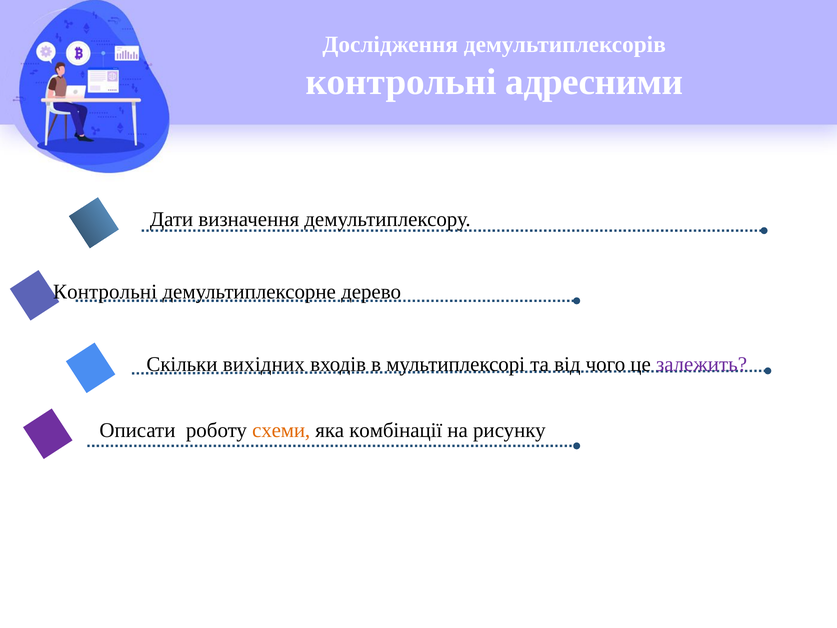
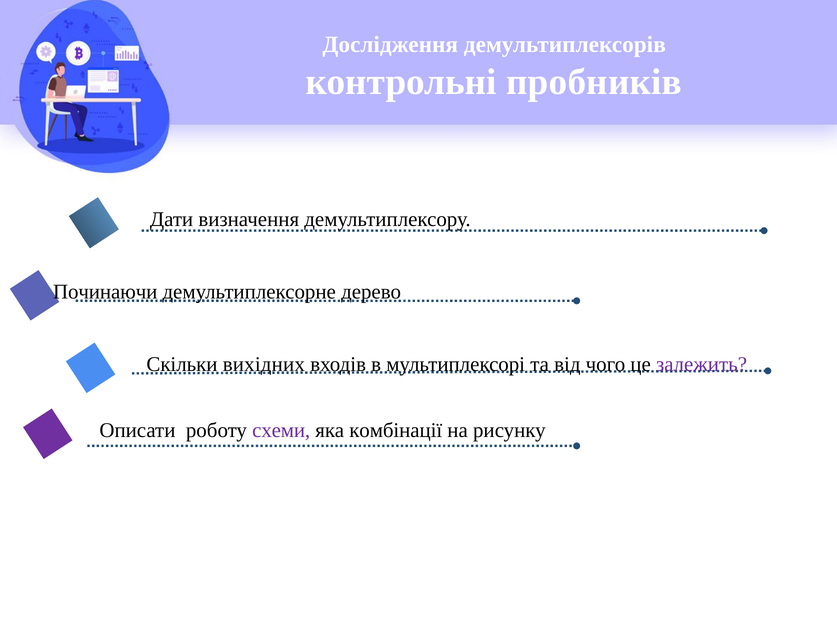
адресними: адресними -> пробників
Контрольні at (105, 292): Контрольні -> Починаючи
схеми colour: orange -> purple
